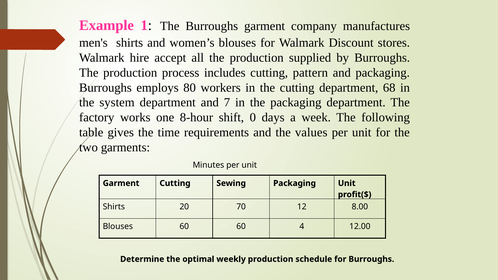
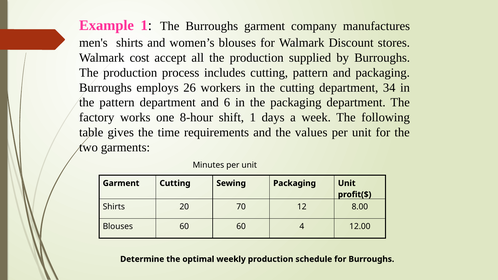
hire: hire -> cost
80: 80 -> 26
68: 68 -> 34
the system: system -> pattern
7: 7 -> 6
shift 0: 0 -> 1
